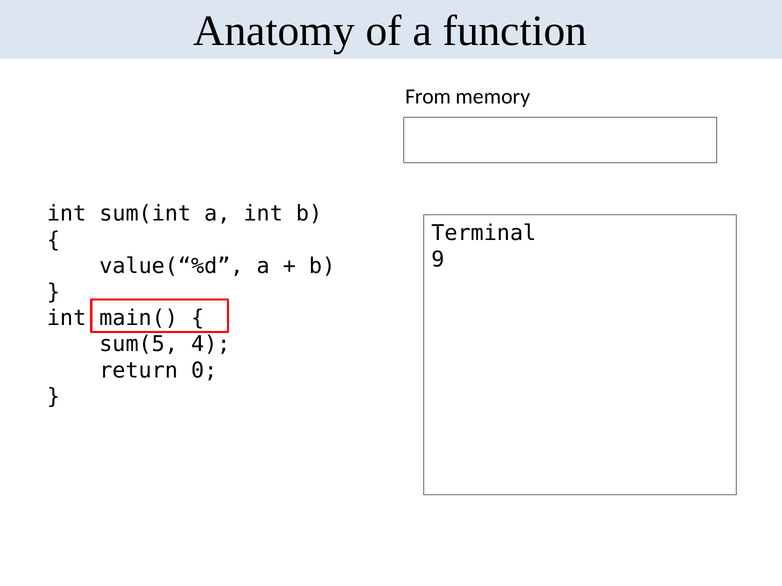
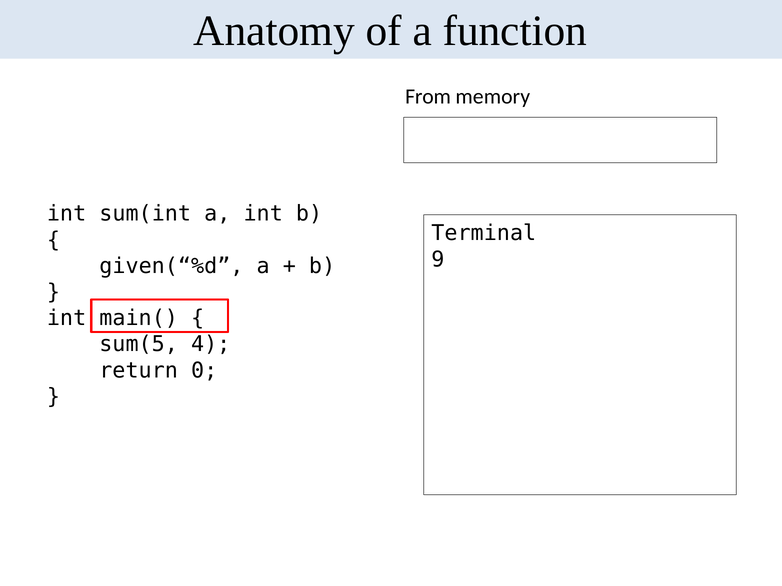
value(“%d: value(“%d -> given(“%d
